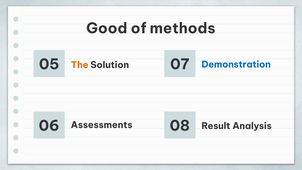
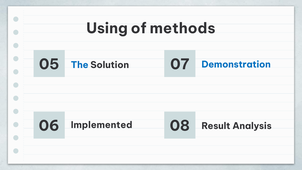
Good: Good -> Using
The colour: orange -> blue
Assessments: Assessments -> Implemented
